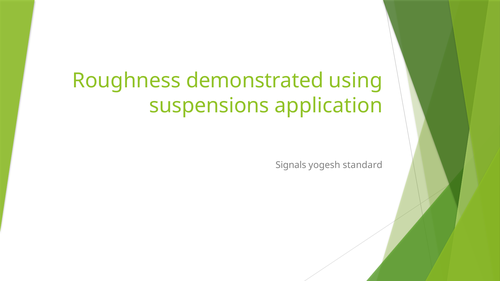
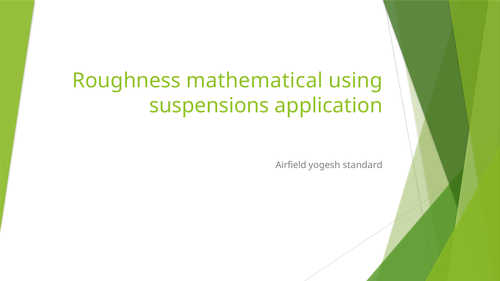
demonstrated: demonstrated -> mathematical
Signals: Signals -> Airfield
